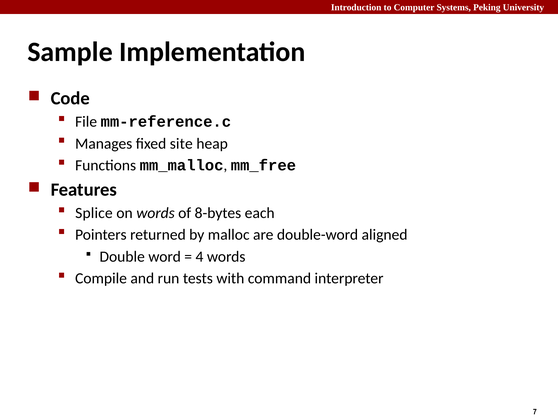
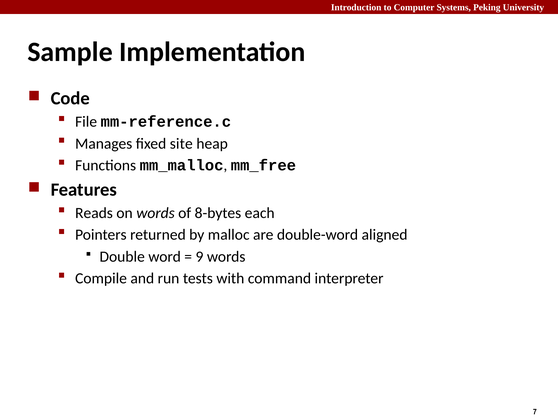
Splice: Splice -> Reads
4: 4 -> 9
